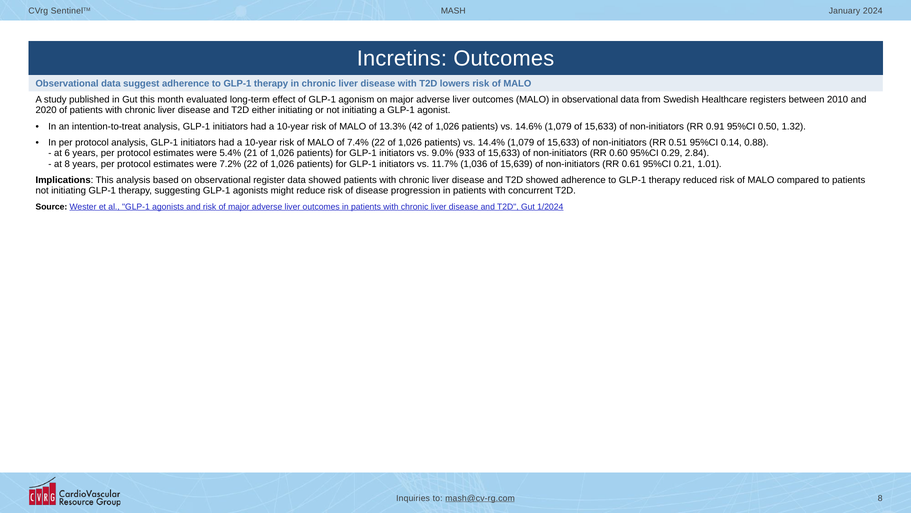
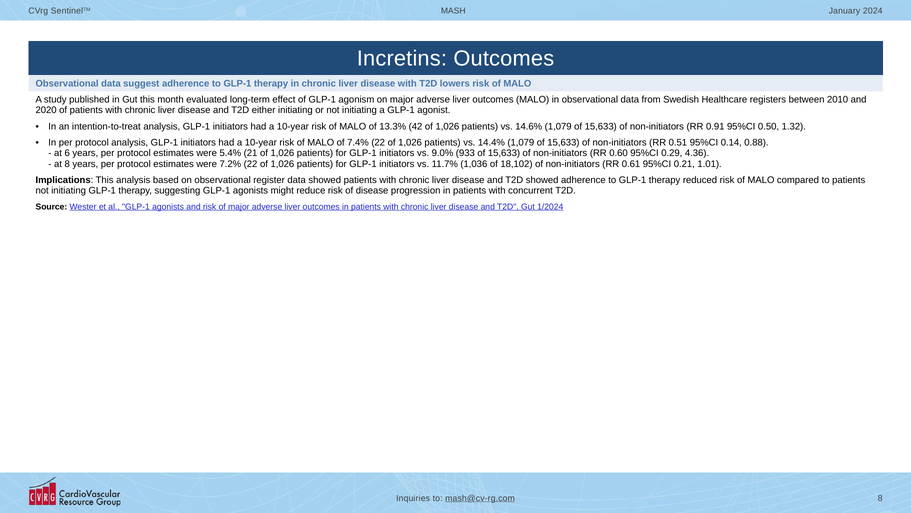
2.84: 2.84 -> 4.36
15,639: 15,639 -> 18,102
